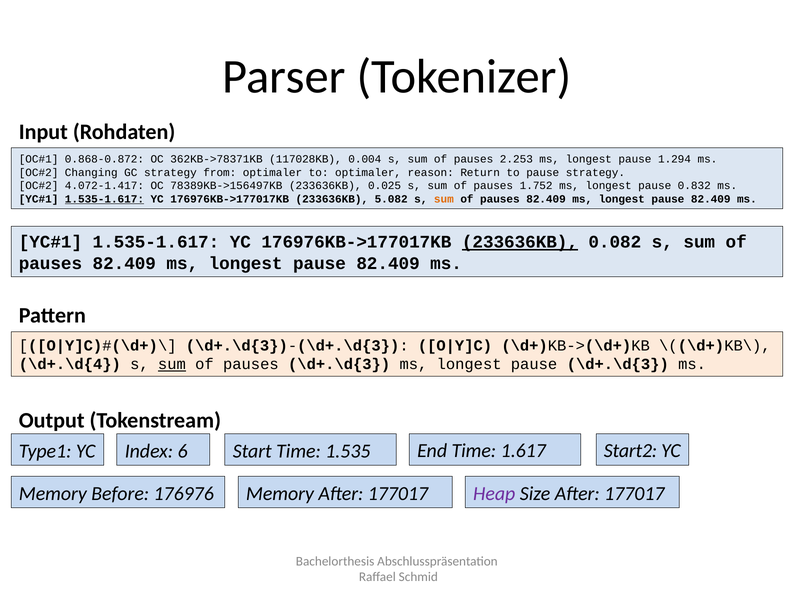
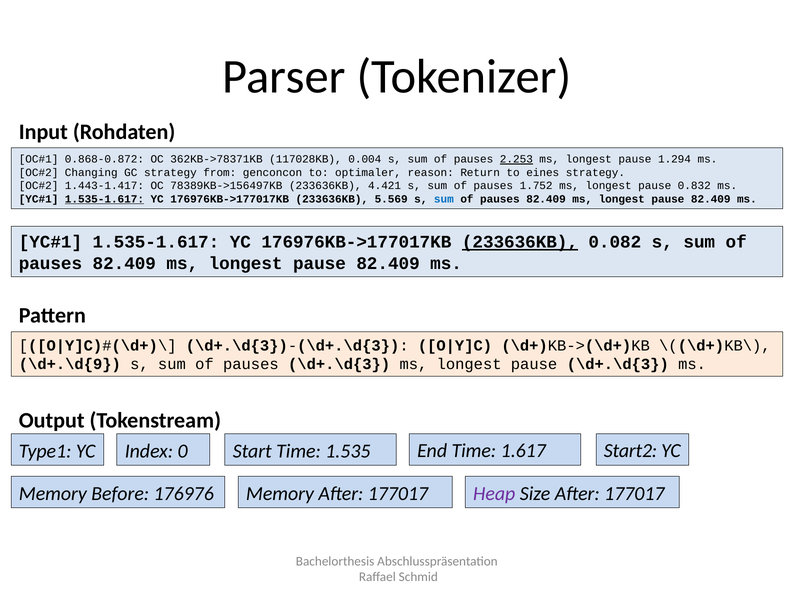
2.253 underline: none -> present
from optimaler: optimaler -> genconcon
to pause: pause -> eines
4.072-1.417: 4.072-1.417 -> 1.443-1.417
0.025: 0.025 -> 4.421
5.082: 5.082 -> 5.569
sum at (444, 199) colour: orange -> blue
\d+.\d{4: \d+.\d{4 -> \d+.\d{9
sum at (172, 364) underline: present -> none
6: 6 -> 0
